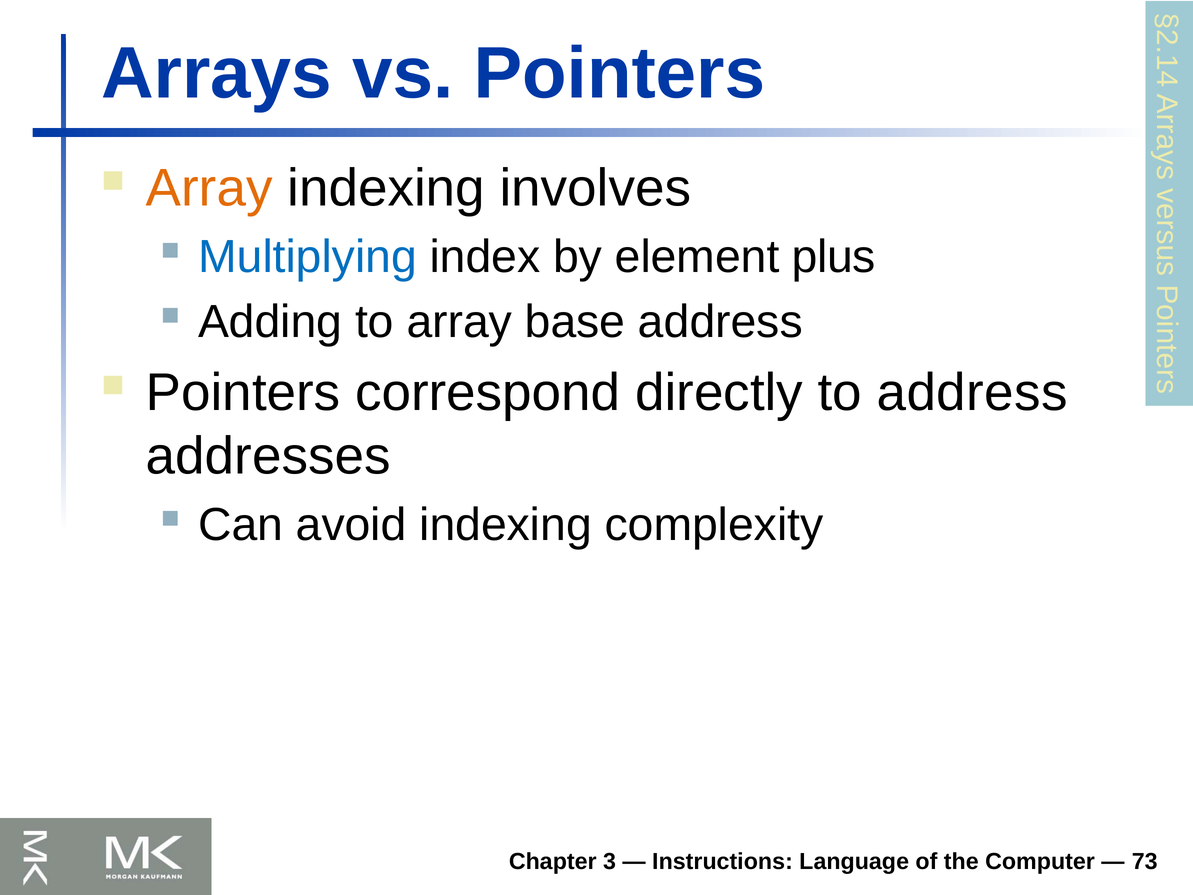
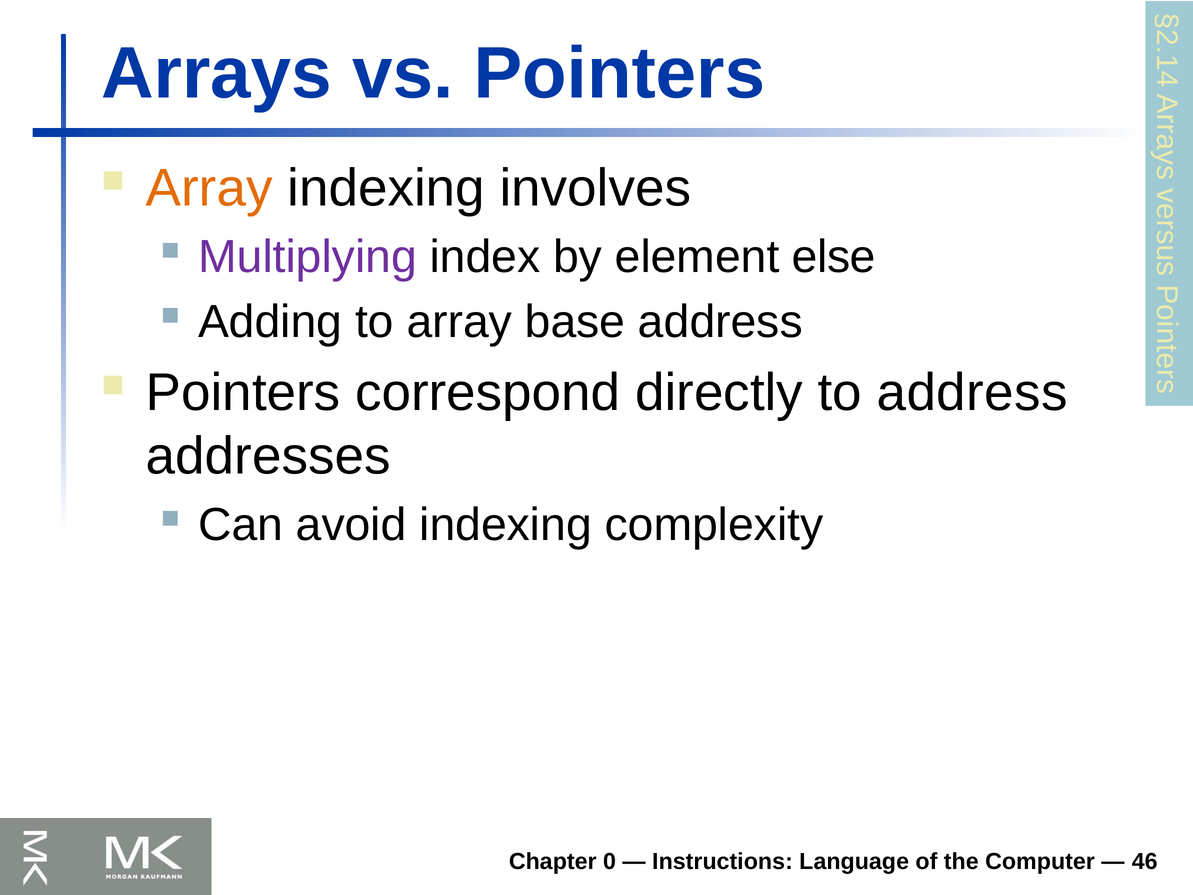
Multiplying colour: blue -> purple
plus: plus -> else
3: 3 -> 0
73: 73 -> 46
